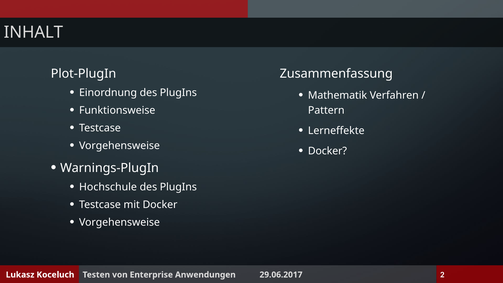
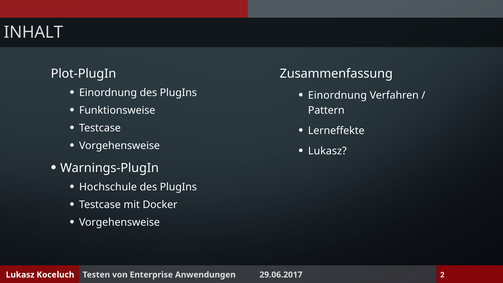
Mathematik at (338, 95): Mathematik -> Einordnung
Docker at (327, 151): Docker -> Lukasz
